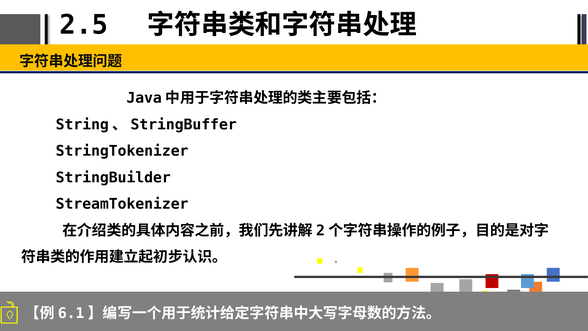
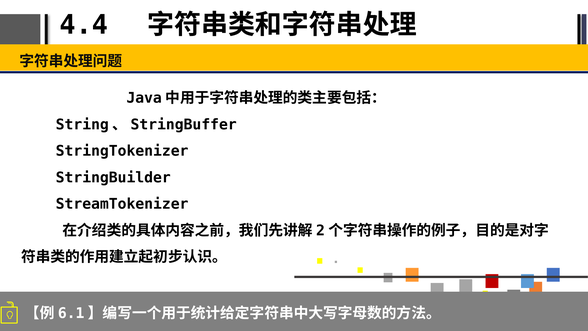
2.5: 2.5 -> 4.4
